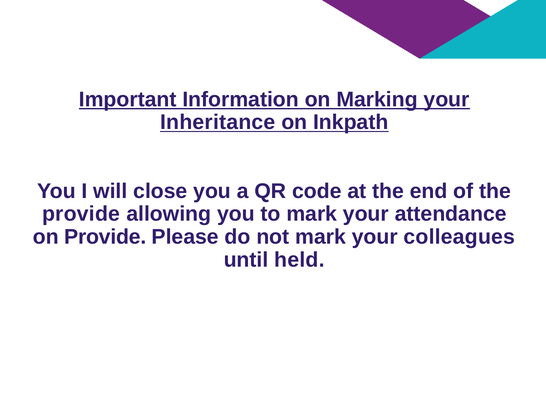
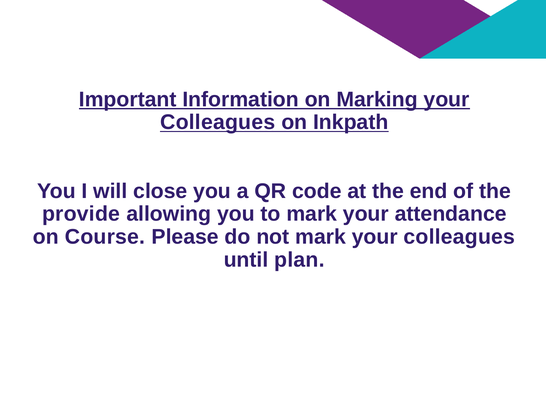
Inheritance at (218, 122): Inheritance -> Colleagues
on Provide: Provide -> Course
held: held -> plan
